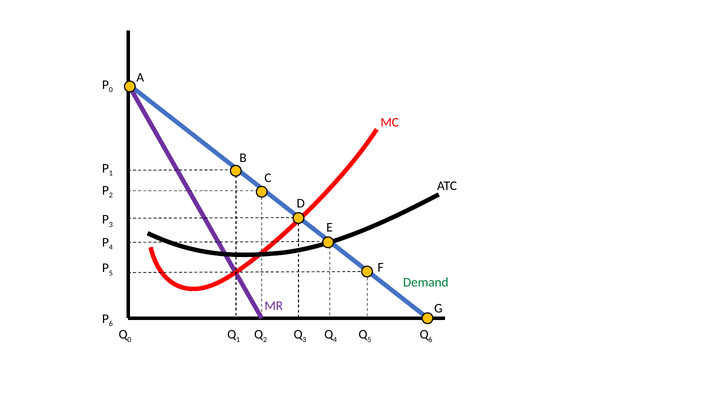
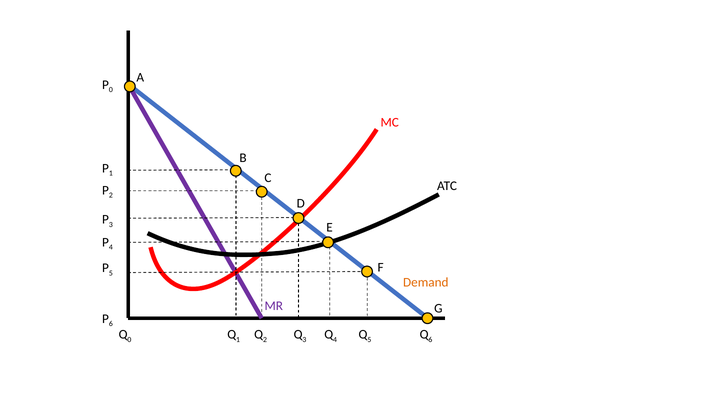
Demand colour: green -> orange
